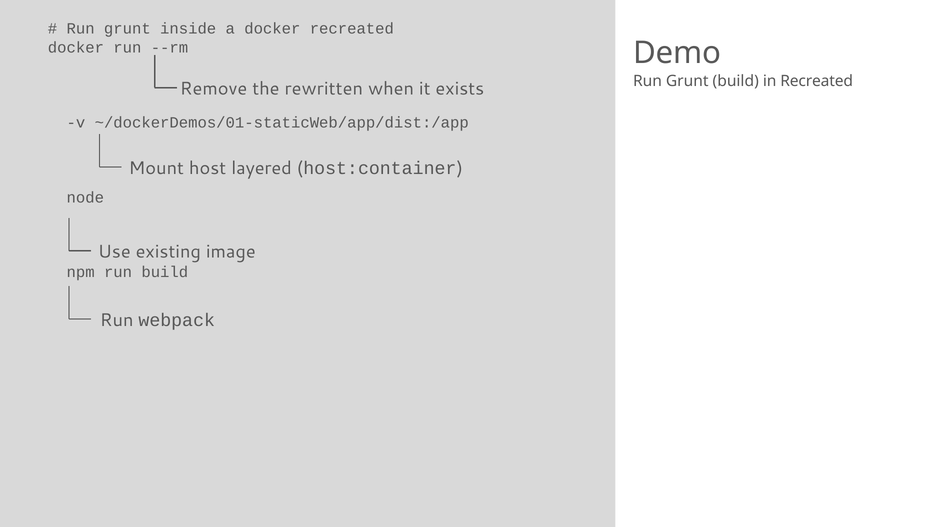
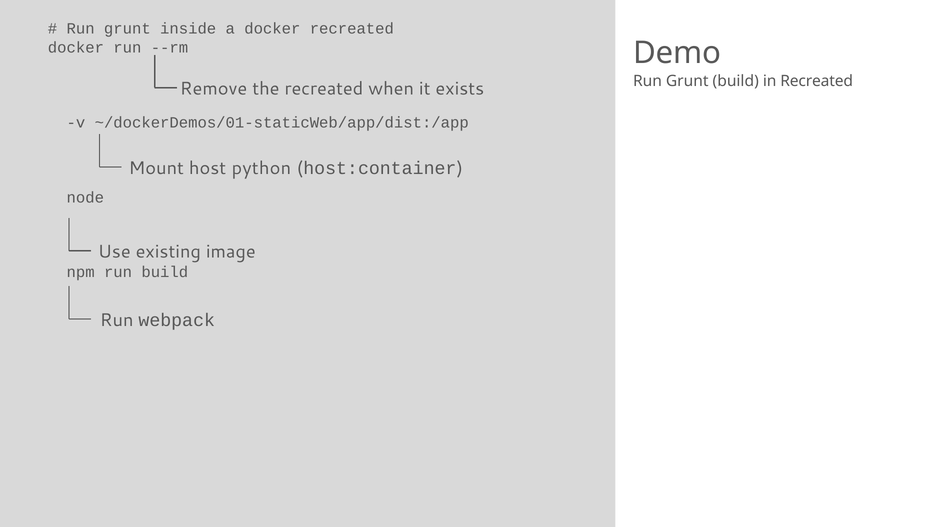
the rewritten: rewritten -> recreated
layered: layered -> python
